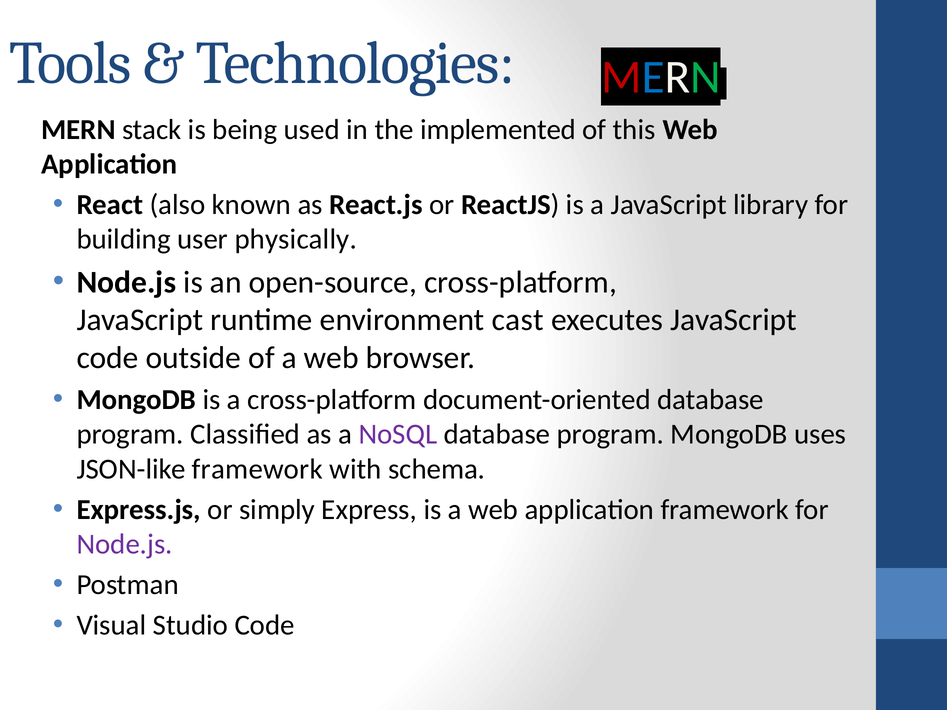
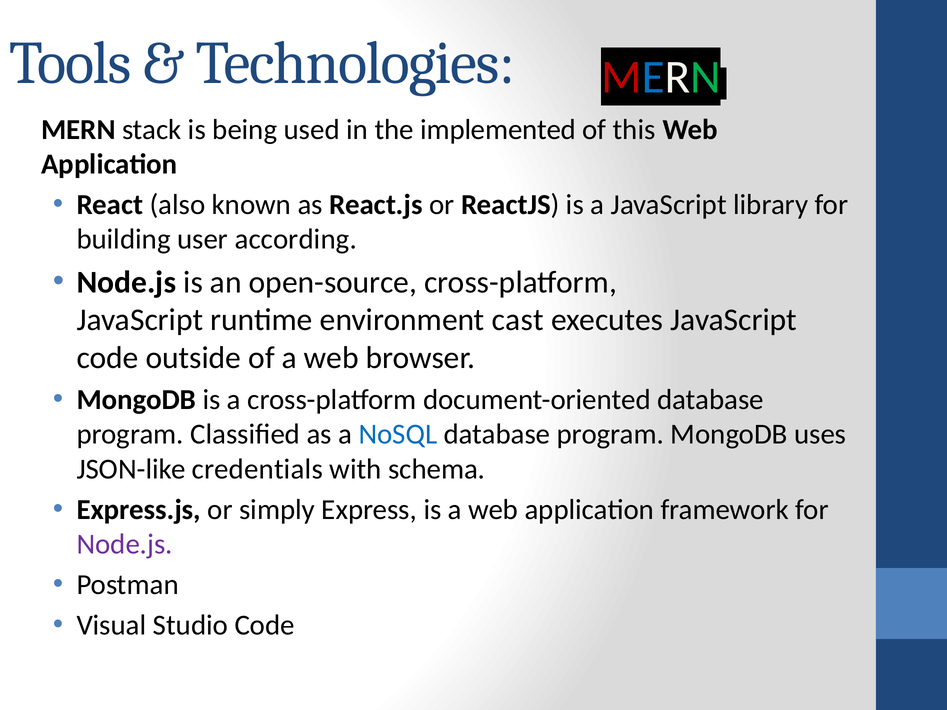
physically: physically -> according
NoSQL colour: purple -> blue
JSON-like framework: framework -> credentials
